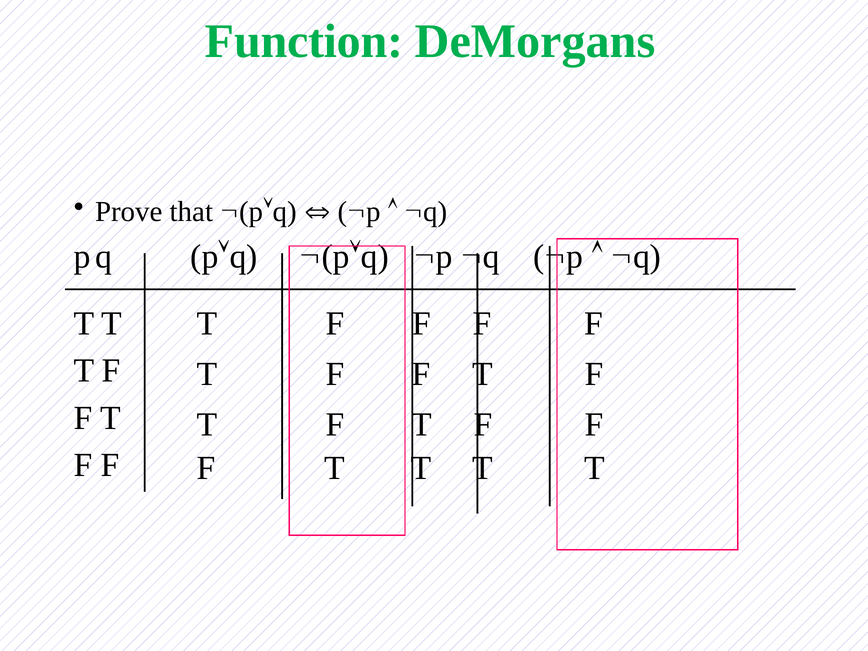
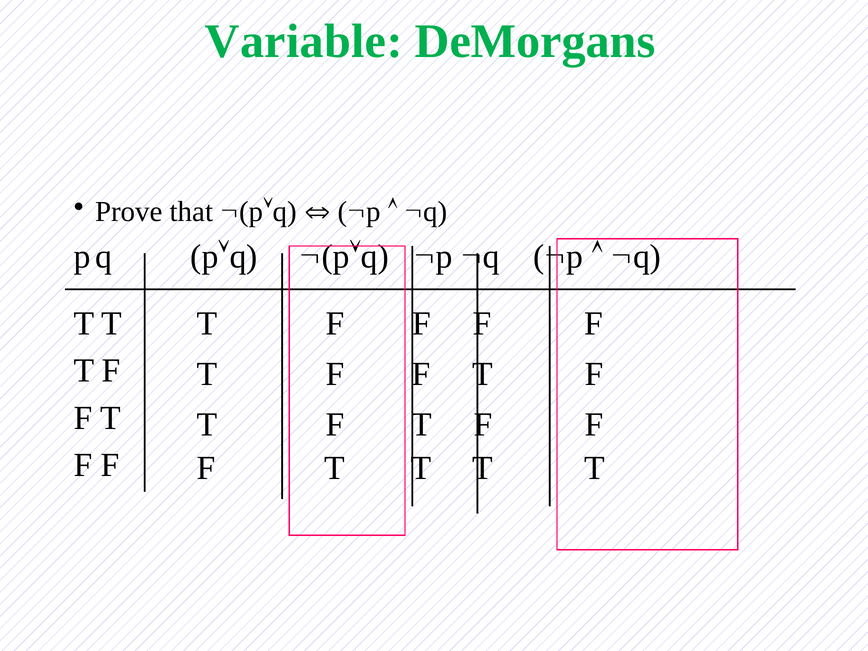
Function: Function -> Variable
